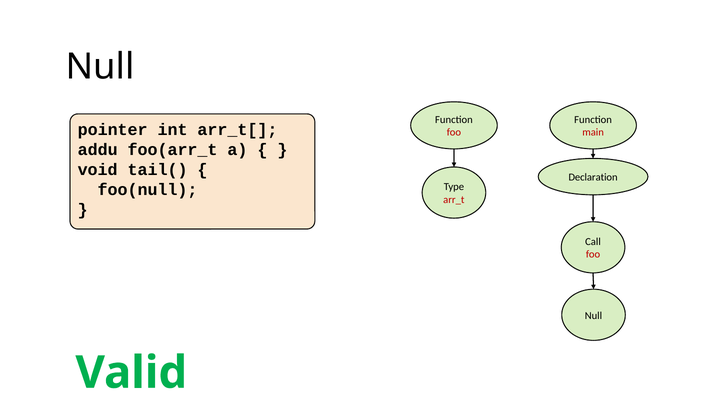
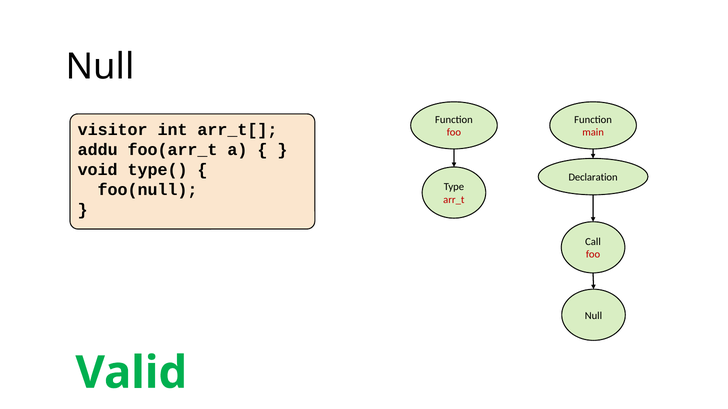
pointer: pointer -> visitor
tail(: tail( -> type(
